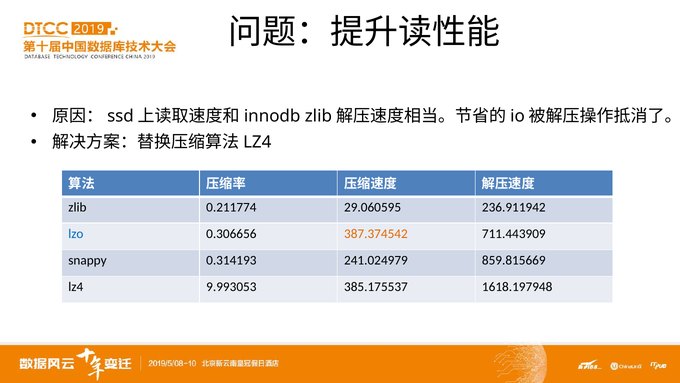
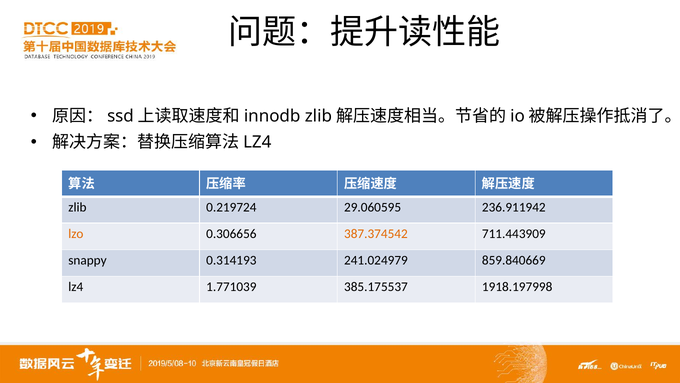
0.211774: 0.211774 -> 0.219724
lzo colour: blue -> orange
859.815669: 859.815669 -> 859.840669
9.993053: 9.993053 -> 1.771039
1618.197948: 1618.197948 -> 1918.197998
